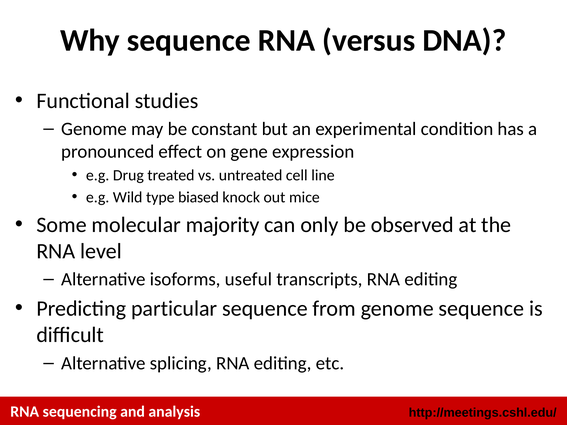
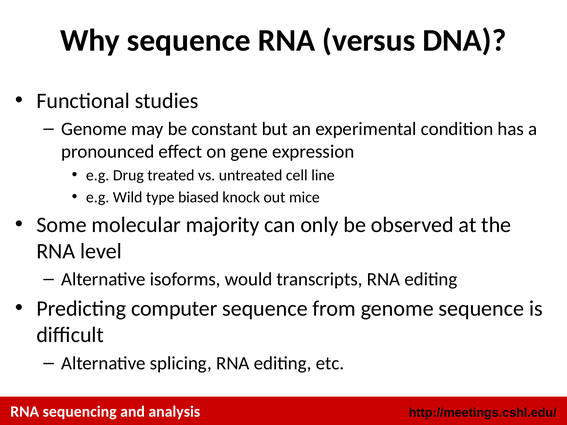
useful: useful -> would
particular: particular -> computer
